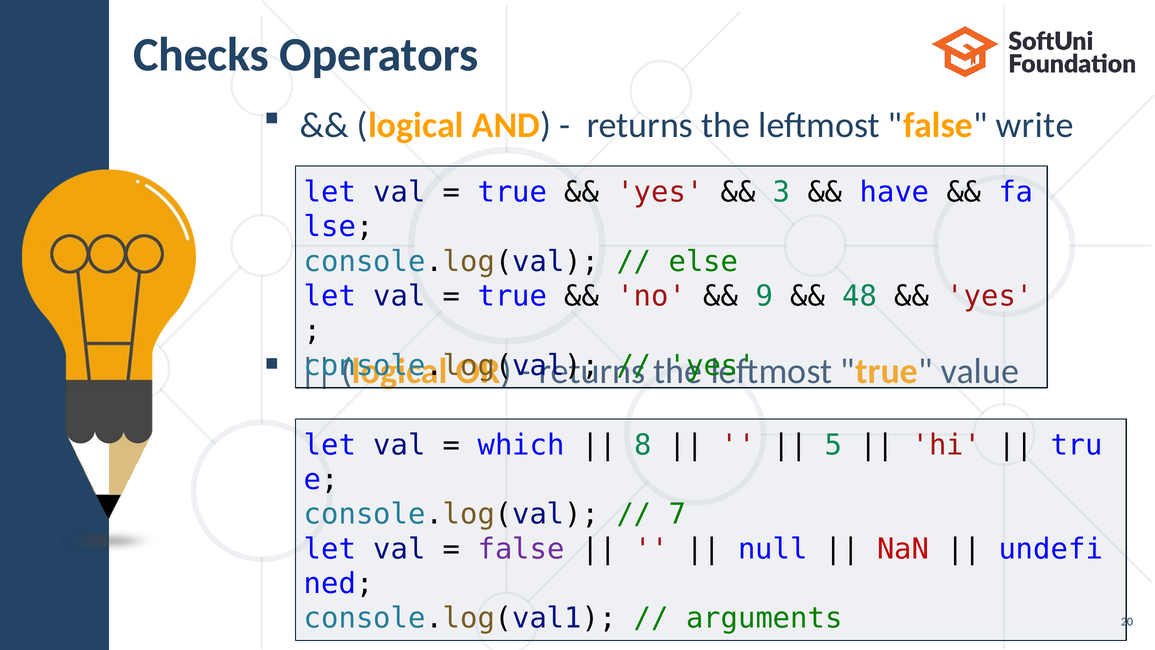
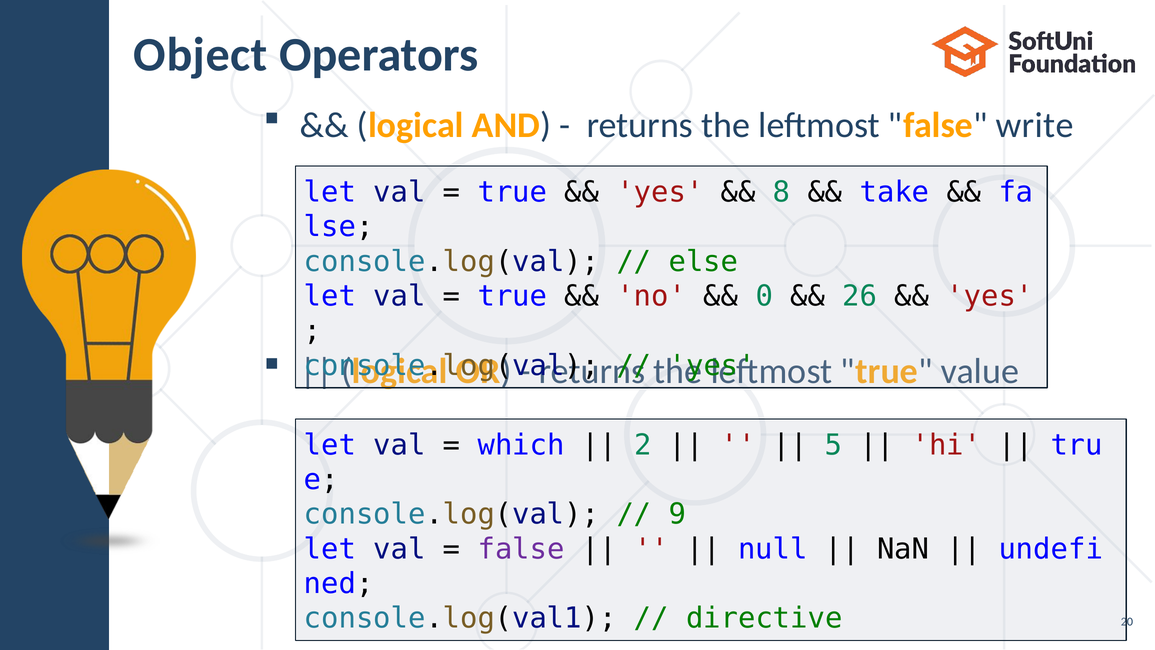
Checks: Checks -> Object
3: 3 -> 8
have: have -> take
9: 9 -> 0
48: 48 -> 26
8: 8 -> 2
7: 7 -> 9
NaN colour: red -> black
arguments: arguments -> directive
